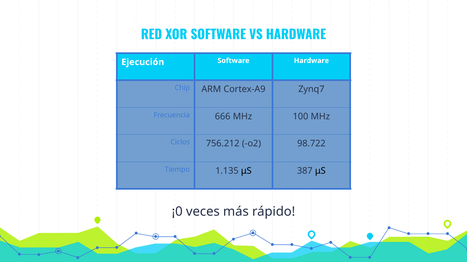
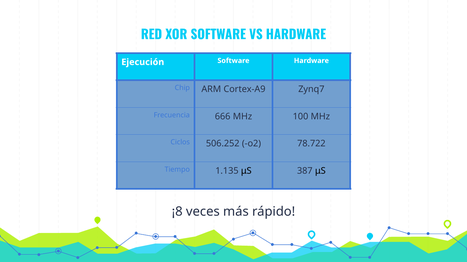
756.212: 756.212 -> 506.252
98.722: 98.722 -> 78.722
¡0: ¡0 -> ¡8
